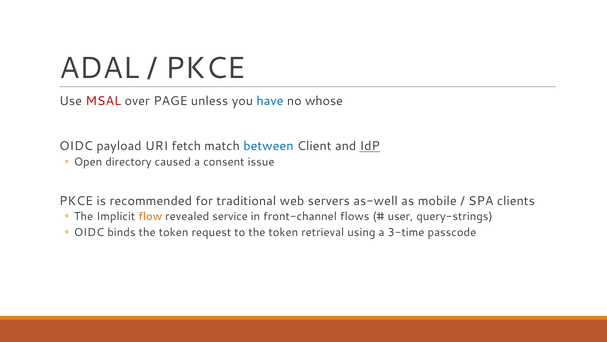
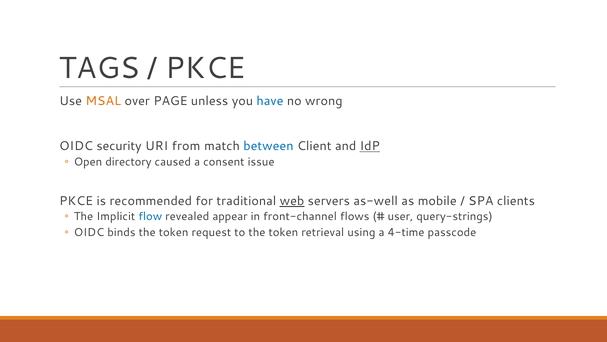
ADAL: ADAL -> TAGS
MSAL colour: red -> orange
whose: whose -> wrong
payload: payload -> security
fetch: fetch -> from
web underline: none -> present
flow colour: orange -> blue
service: service -> appear
3-time: 3-time -> 4-time
